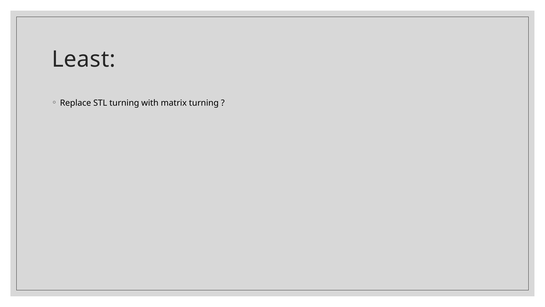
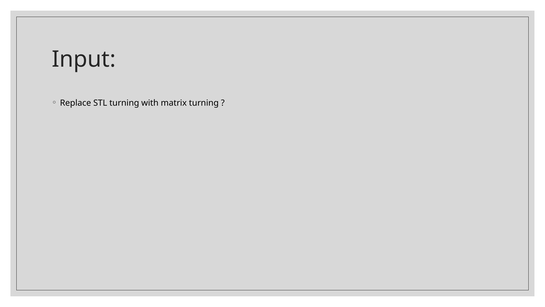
Least: Least -> Input
